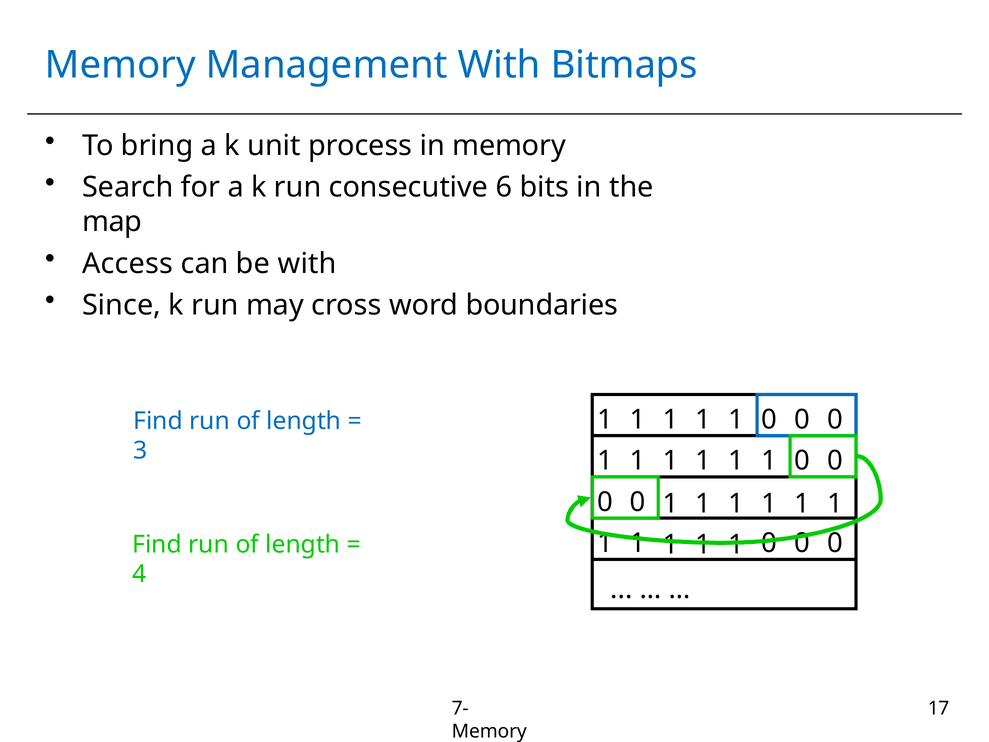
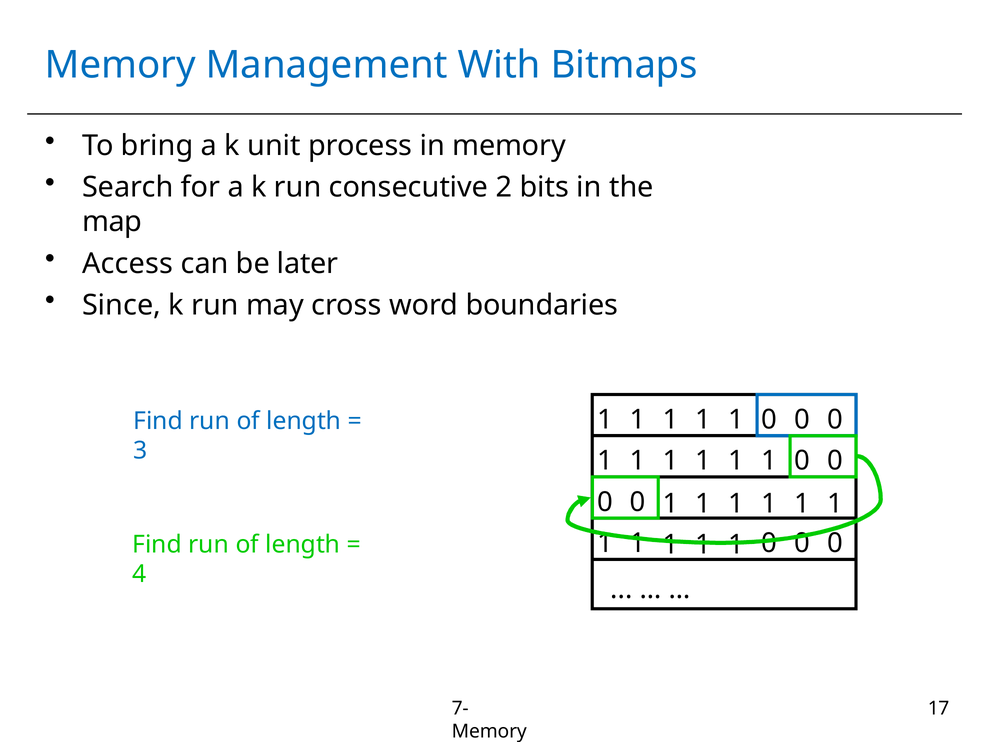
6: 6 -> 2
be with: with -> later
